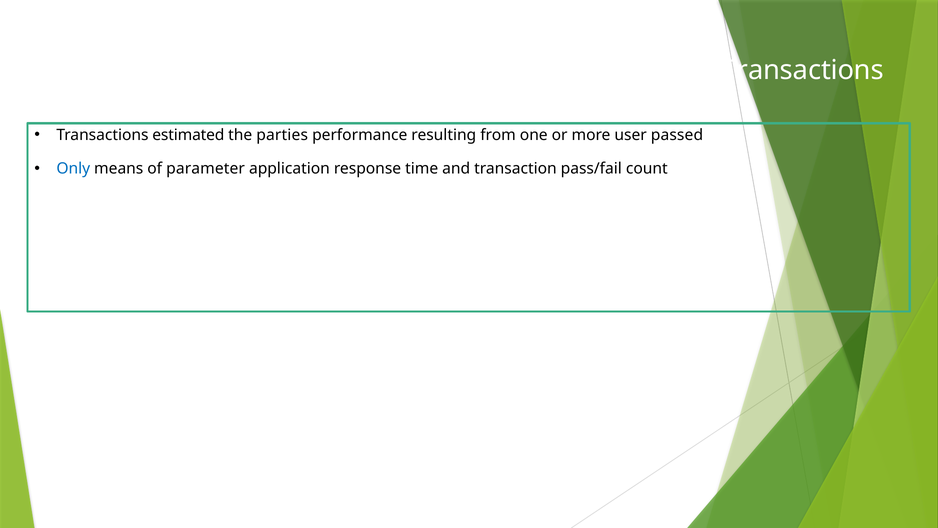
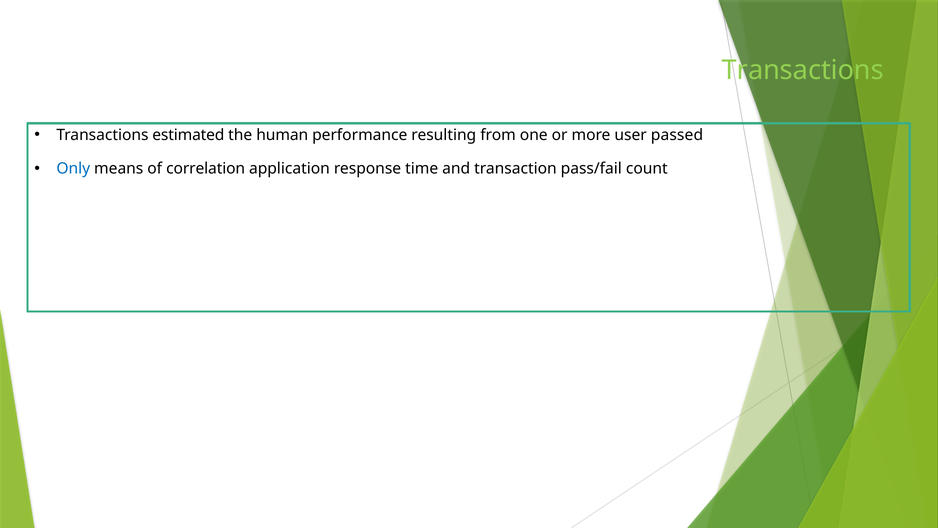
Transactions at (803, 70) colour: white -> light green
parties: parties -> human
parameter: parameter -> correlation
